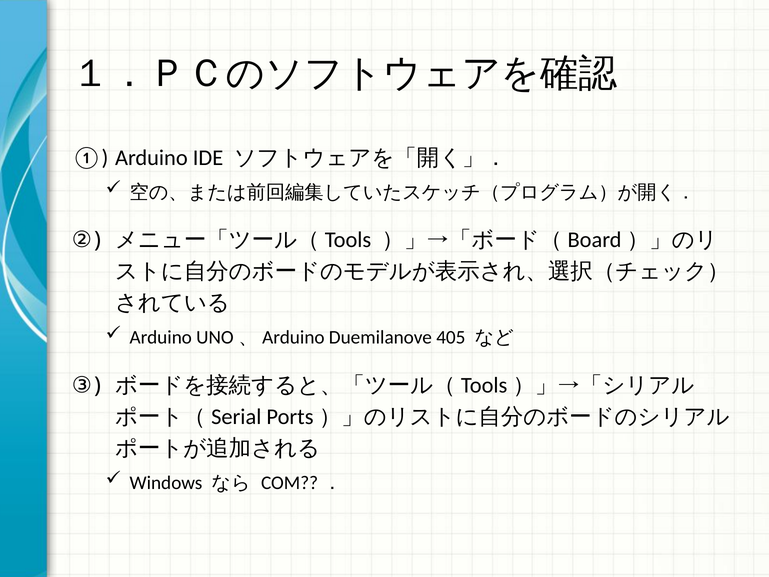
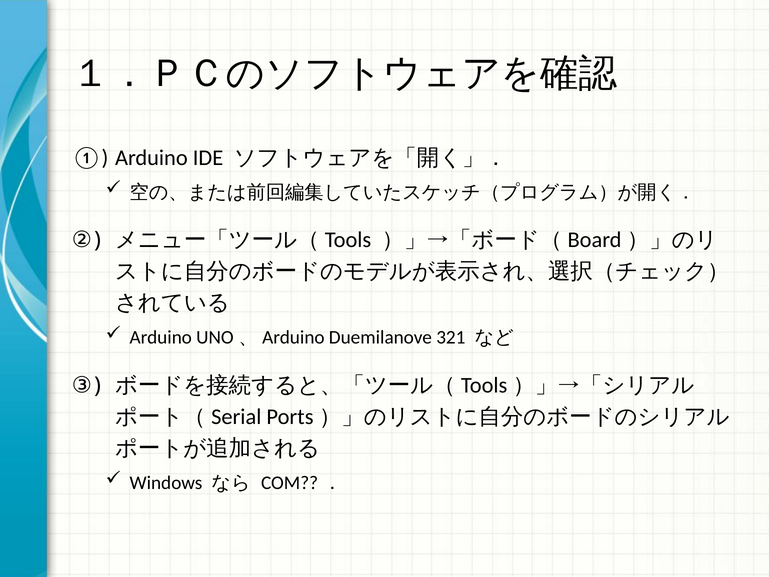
405: 405 -> 321
